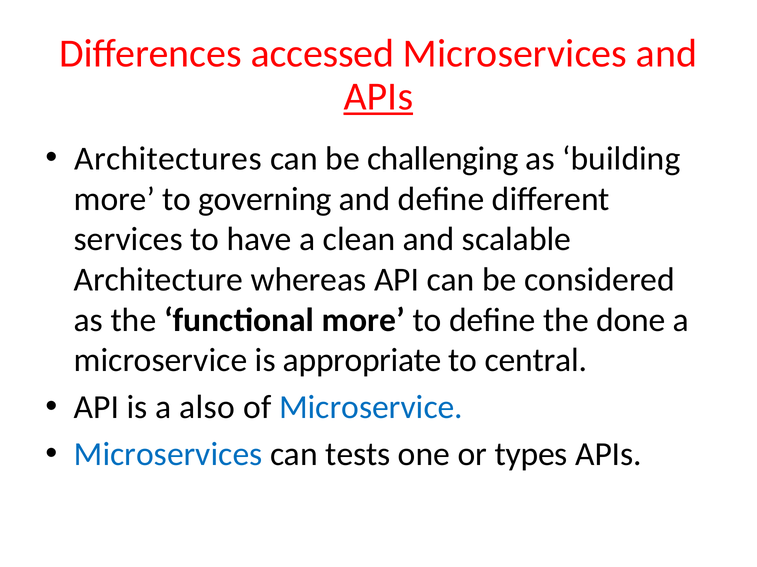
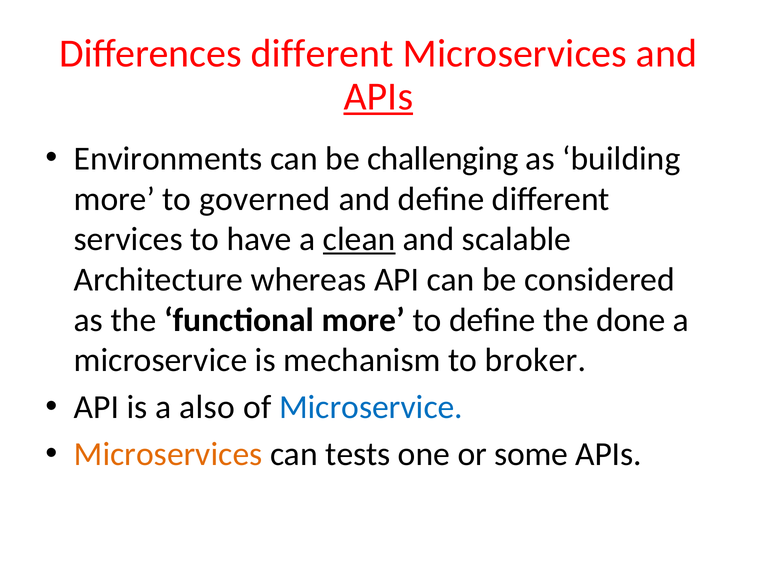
Differences accessed: accessed -> different
Architectures: Architectures -> Environments
governing: governing -> governed
clean underline: none -> present
appropriate: appropriate -> mechanism
central: central -> broker
Microservices at (168, 455) colour: blue -> orange
types: types -> some
